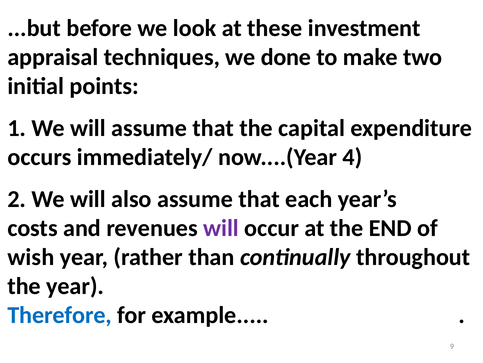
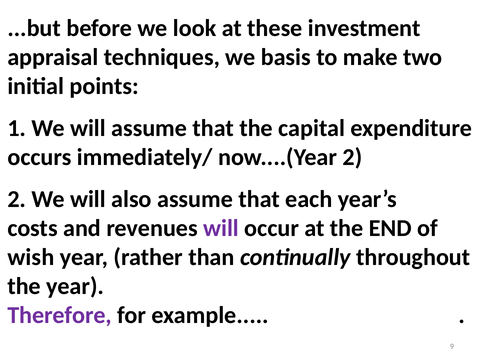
done: done -> basis
now....(Year 4: 4 -> 2
Therefore colour: blue -> purple
